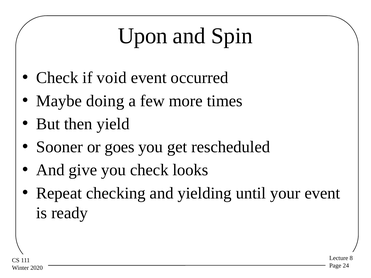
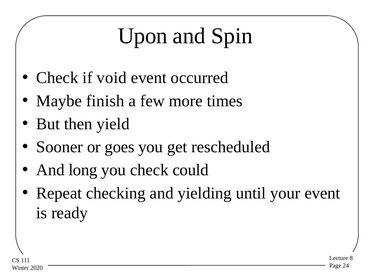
doing: doing -> finish
give: give -> long
looks: looks -> could
